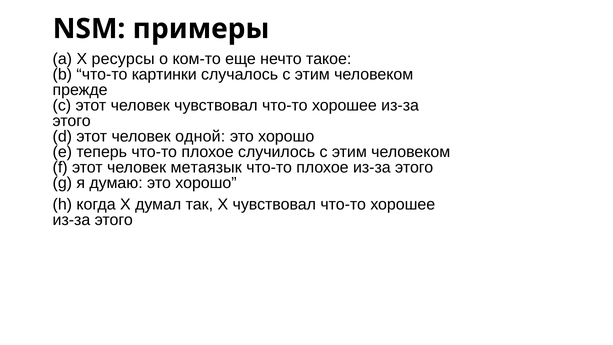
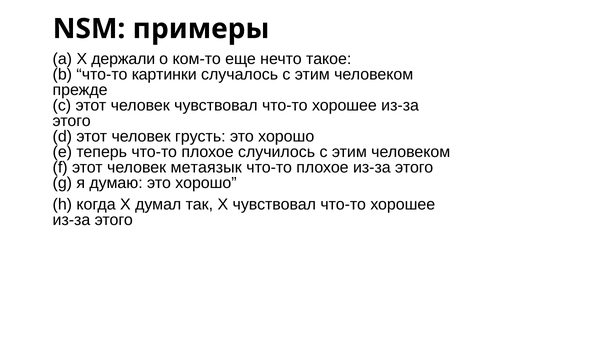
ресурсы: ресурсы -> держали
одной: одной -> грусть
